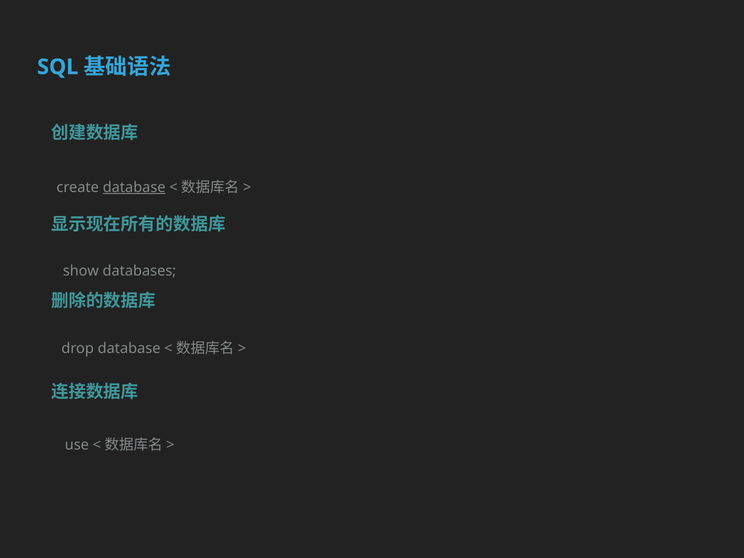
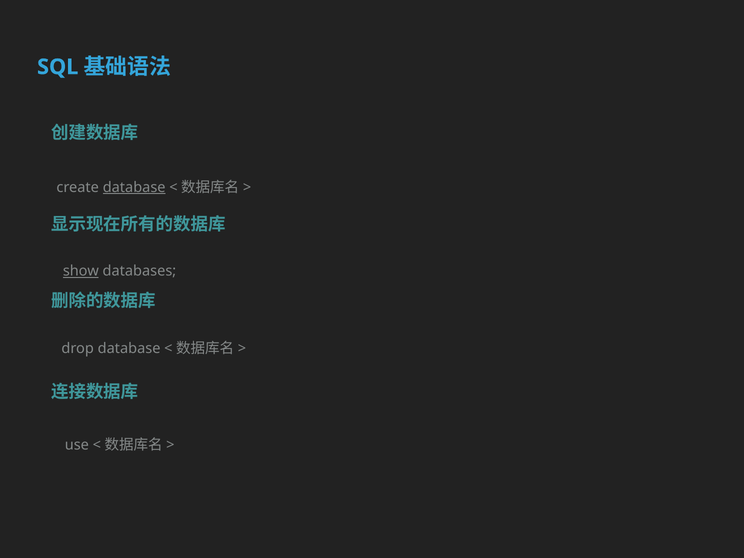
show underline: none -> present
